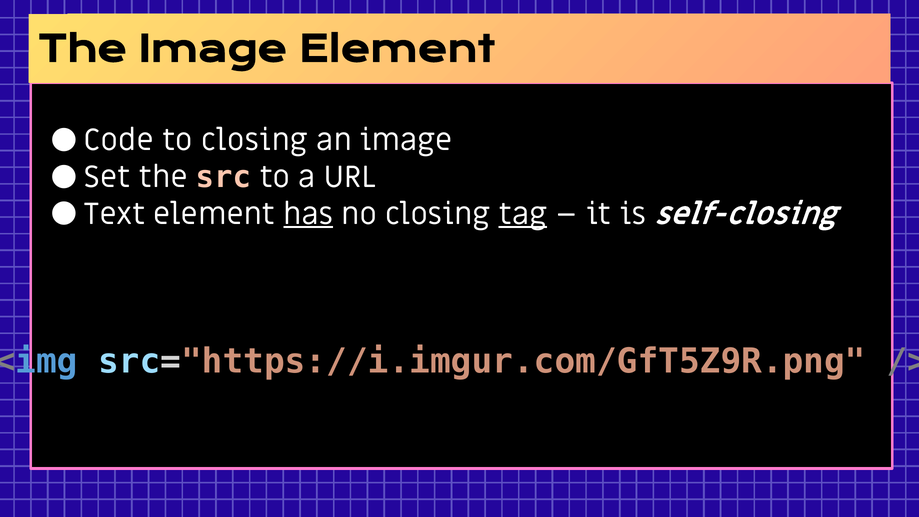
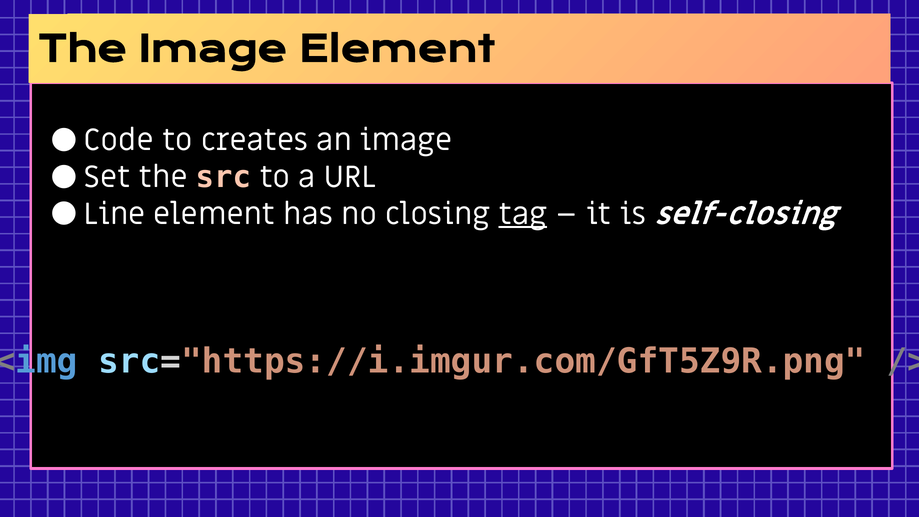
to closing: closing -> creates
Text: Text -> Line
has underline: present -> none
